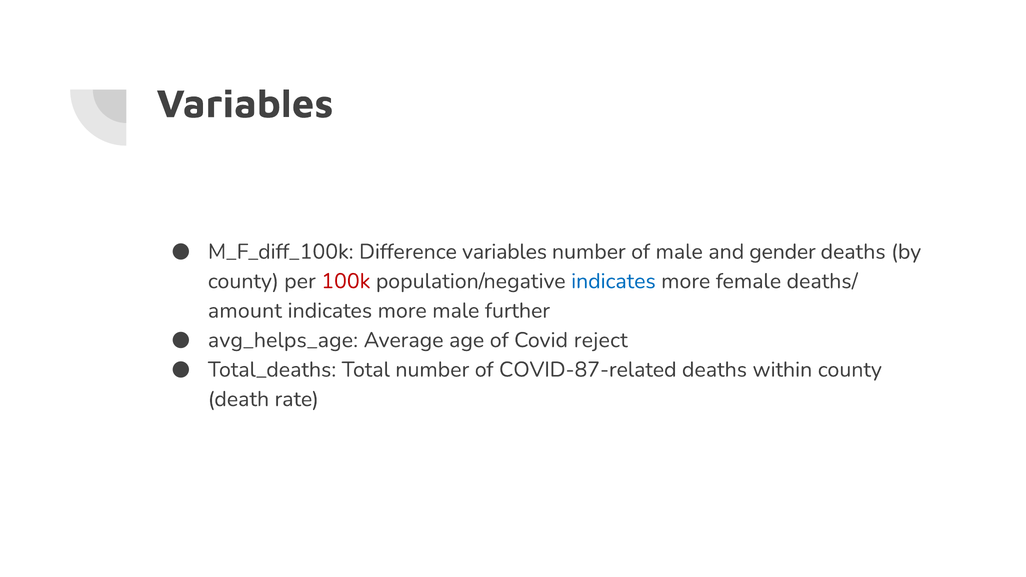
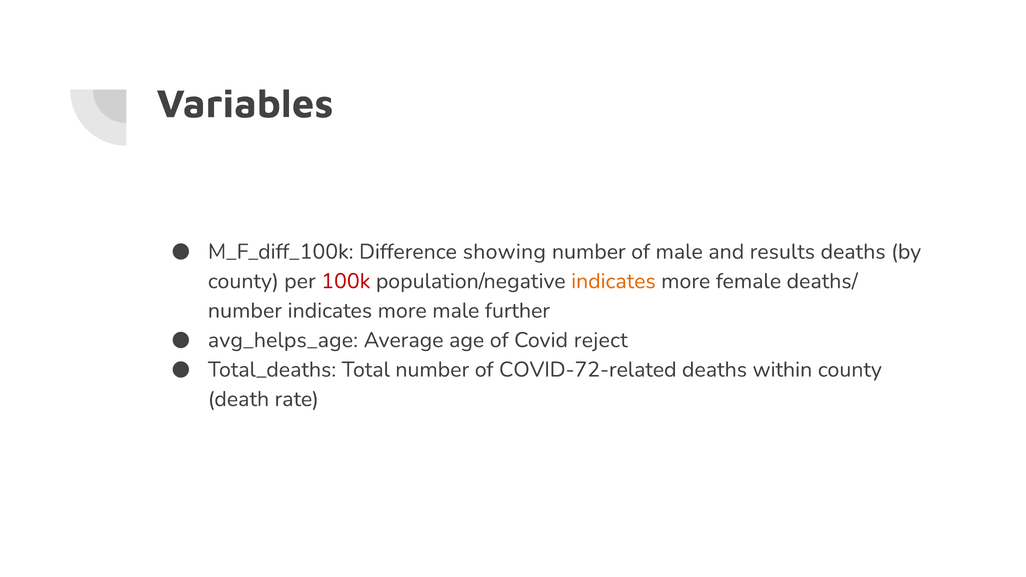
Difference variables: variables -> showing
gender: gender -> results
indicates at (613, 281) colour: blue -> orange
amount at (245, 311): amount -> number
COVID-87-related: COVID-87-related -> COVID-72-related
